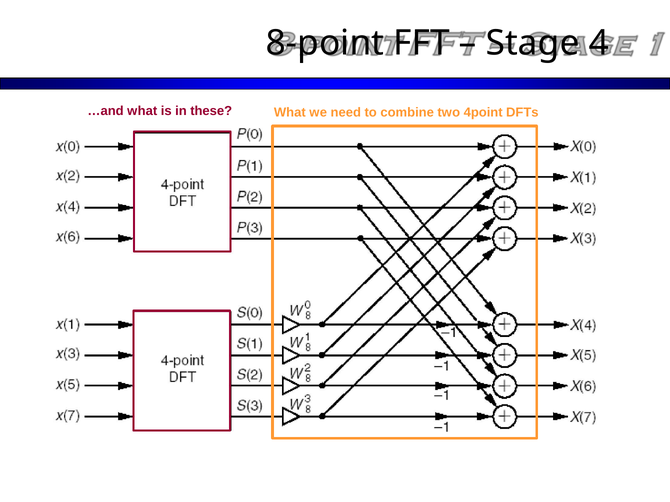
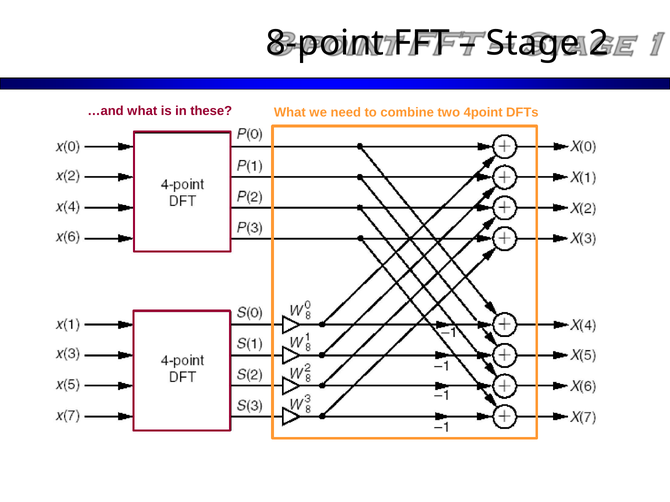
4: 4 -> 2
